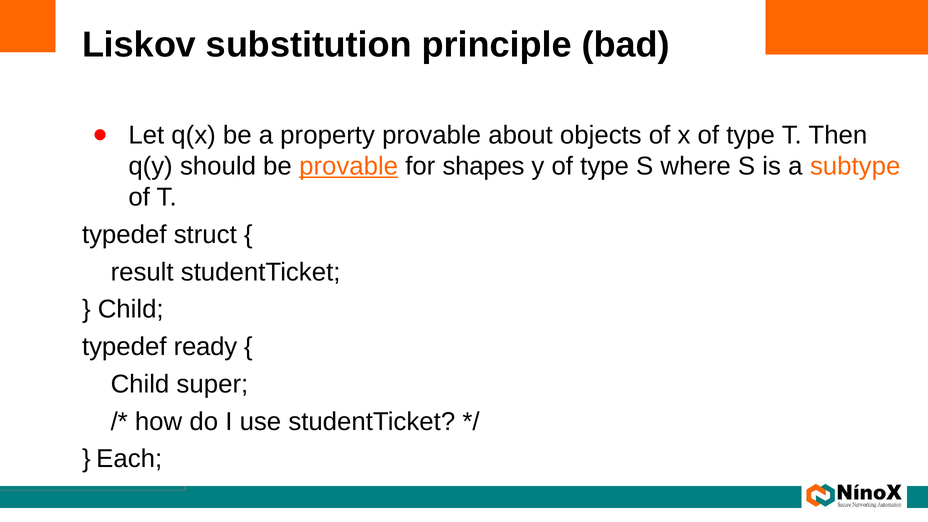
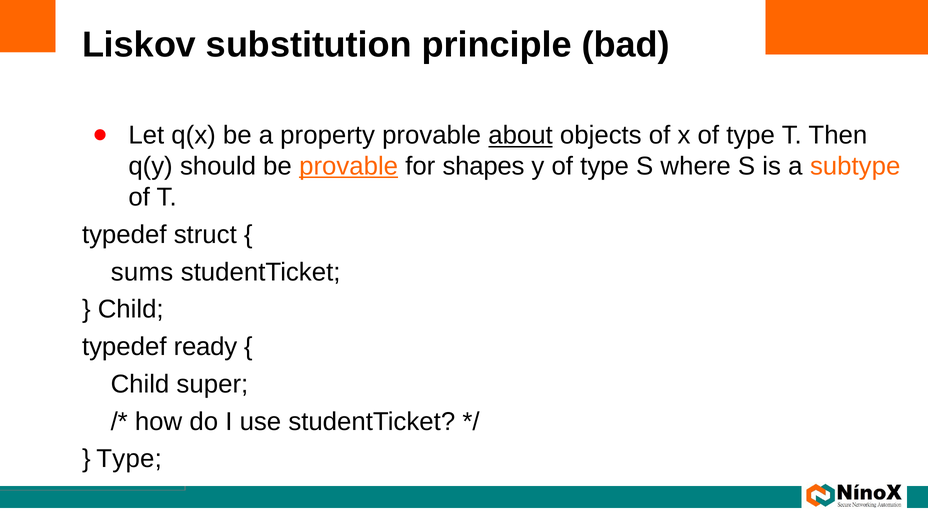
about underline: none -> present
result: result -> sums
Each at (129, 459): Each -> Type
